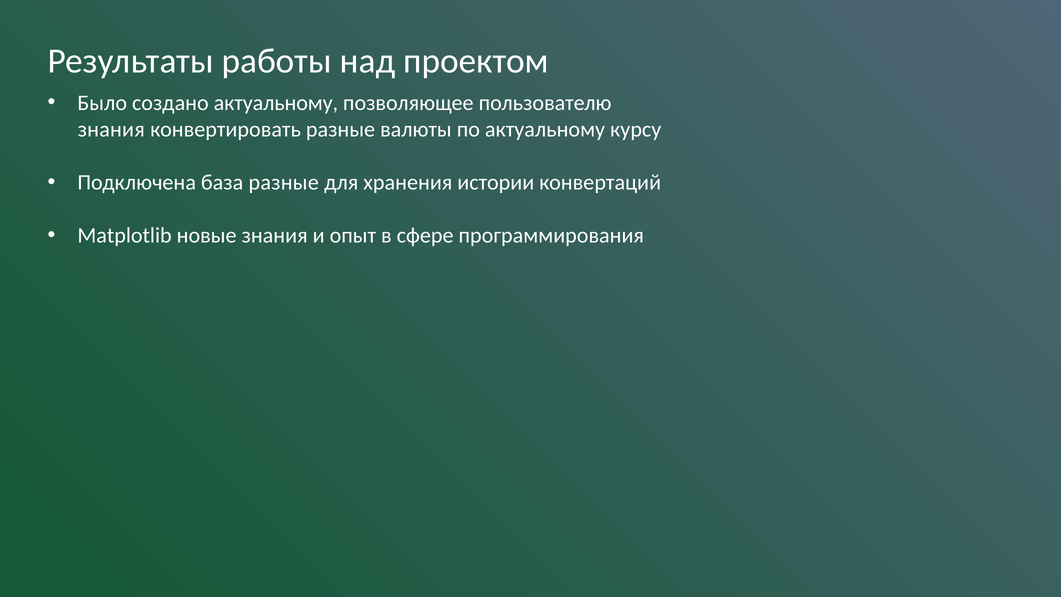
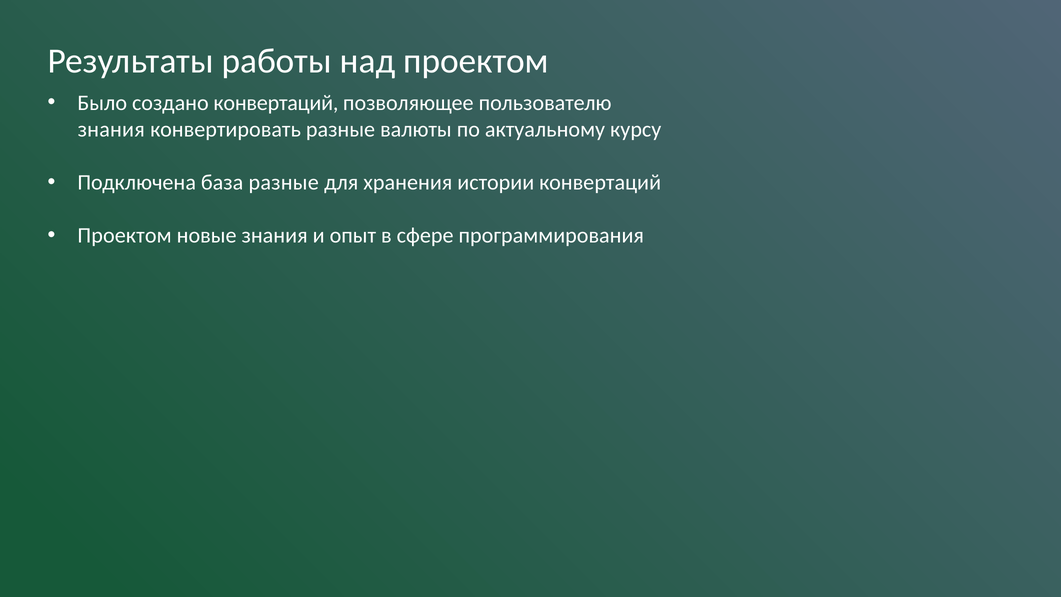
создано актуальному: актуальному -> конвертаций
Matplotlib at (125, 236): Matplotlib -> Проектом
